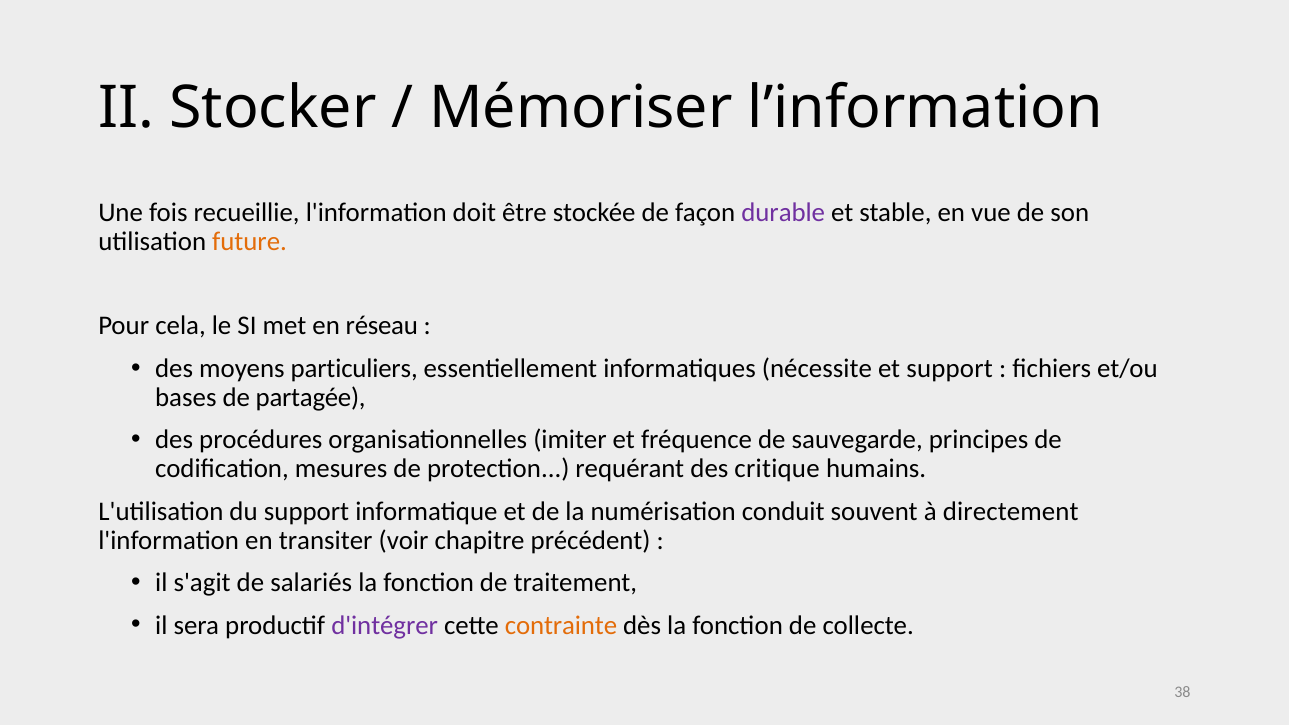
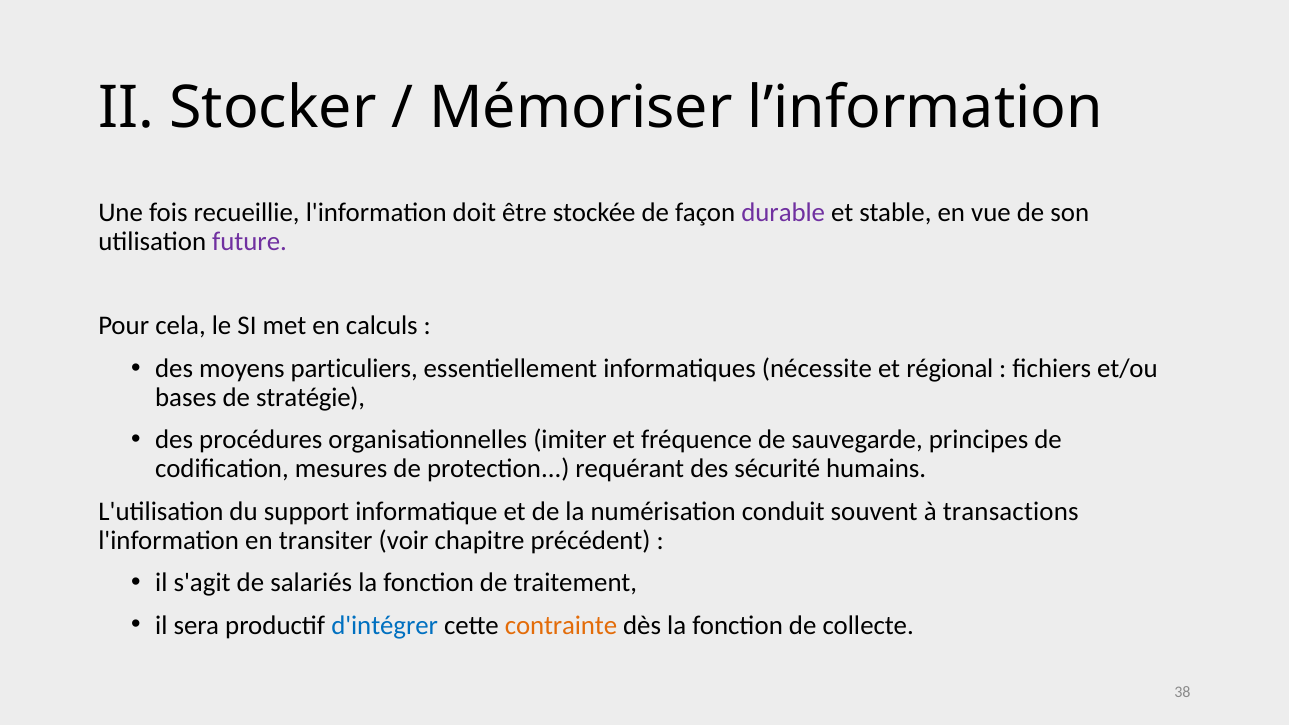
future colour: orange -> purple
réseau: réseau -> calculs
et support: support -> régional
partagée: partagée -> stratégie
critique: critique -> sécurité
directement: directement -> transactions
d'intégrer colour: purple -> blue
